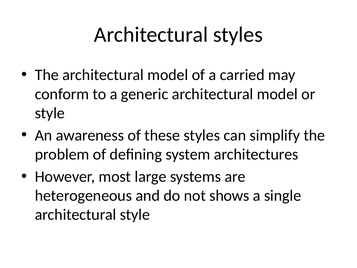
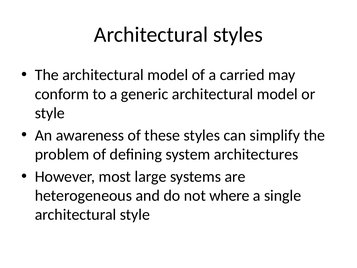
shows: shows -> where
